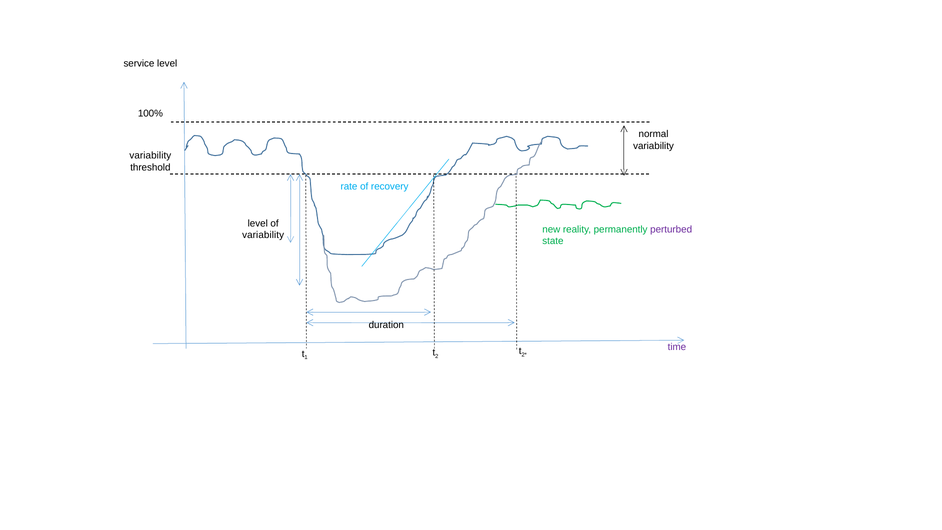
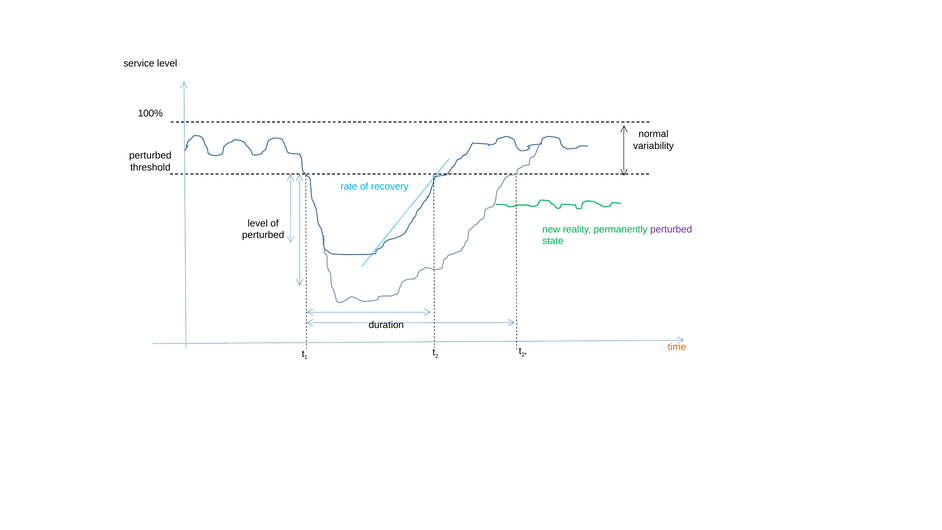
variability at (150, 155): variability -> perturbed
variability at (263, 235): variability -> perturbed
time colour: purple -> orange
